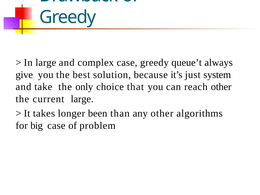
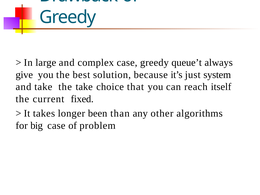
the only: only -> take
reach other: other -> itself
current large: large -> fixed
